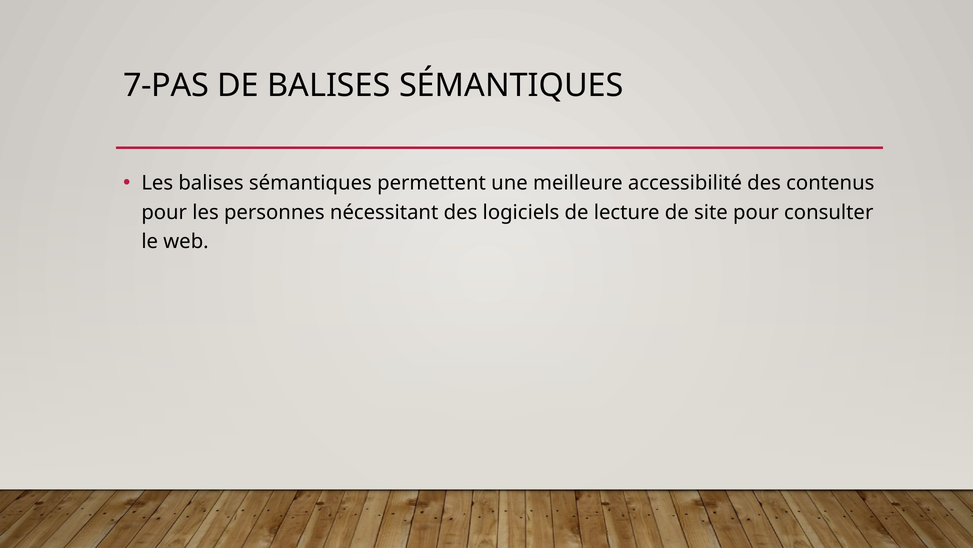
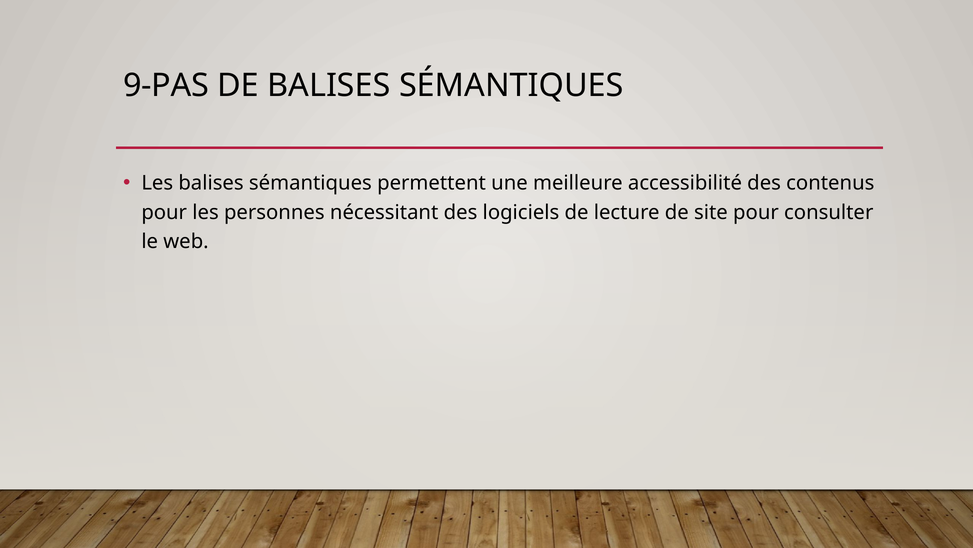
7-PAS: 7-PAS -> 9-PAS
